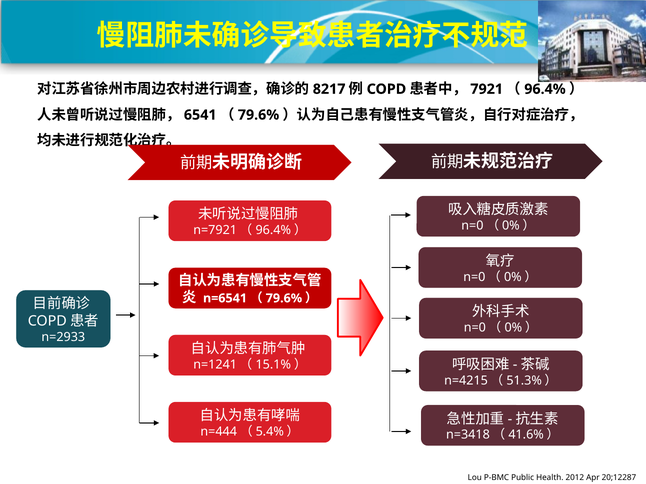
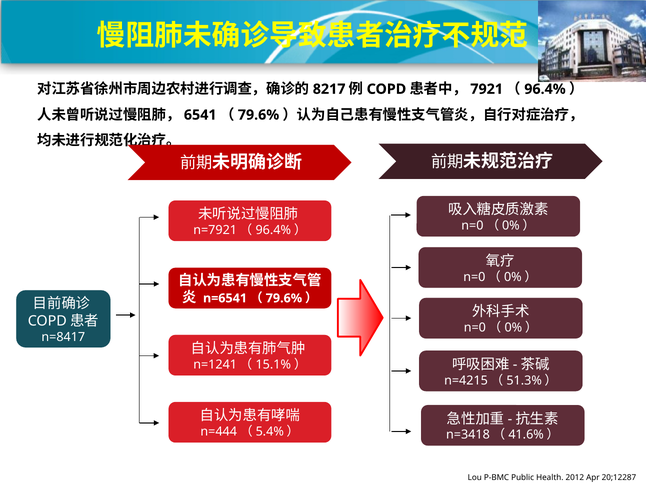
n=2933: n=2933 -> n=8417
